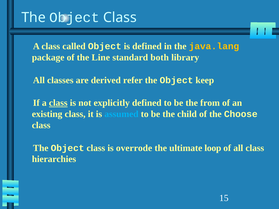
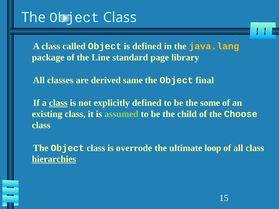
both: both -> page
refer: refer -> same
keep: keep -> final
from: from -> some
assumed colour: light blue -> light green
hierarchies underline: none -> present
